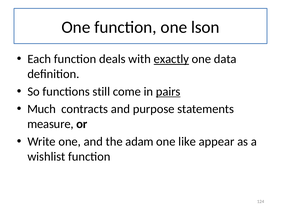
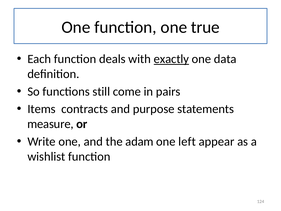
lson: lson -> true
pairs underline: present -> none
Much: Much -> Items
like: like -> left
